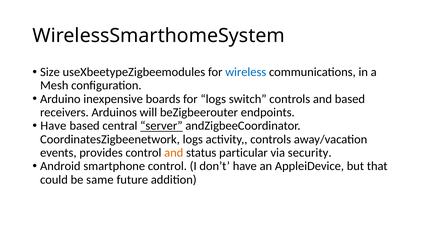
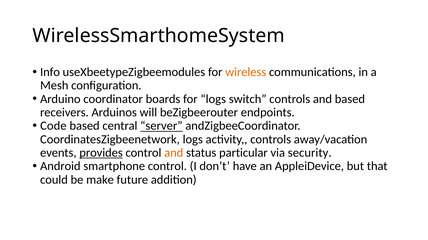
Size: Size -> Info
wireless colour: blue -> orange
inexpensive: inexpensive -> coordinator
Have at (53, 126): Have -> Code
provides underline: none -> present
same: same -> make
